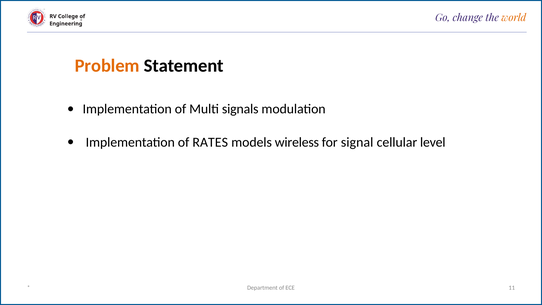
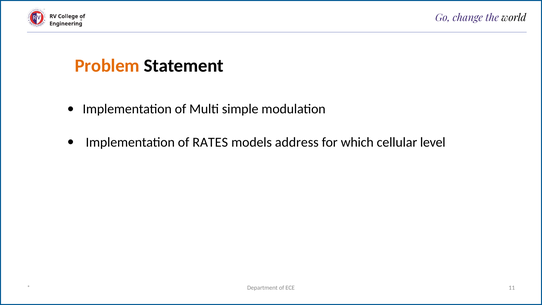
world colour: orange -> black
signals: signals -> simple
wireless: wireless -> address
signal: signal -> which
